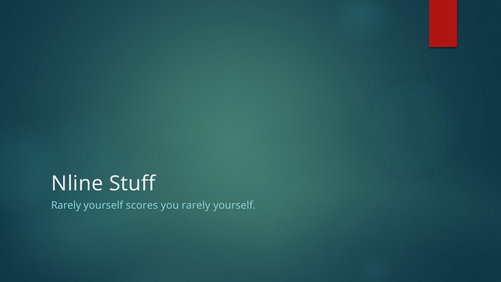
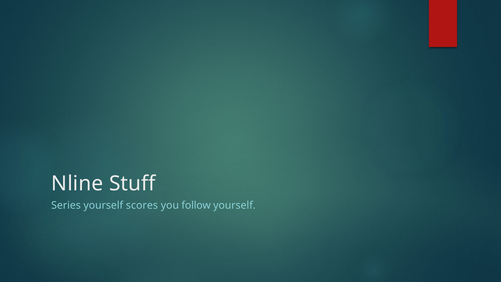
Rarely at (66, 205): Rarely -> Series
you rarely: rarely -> follow
